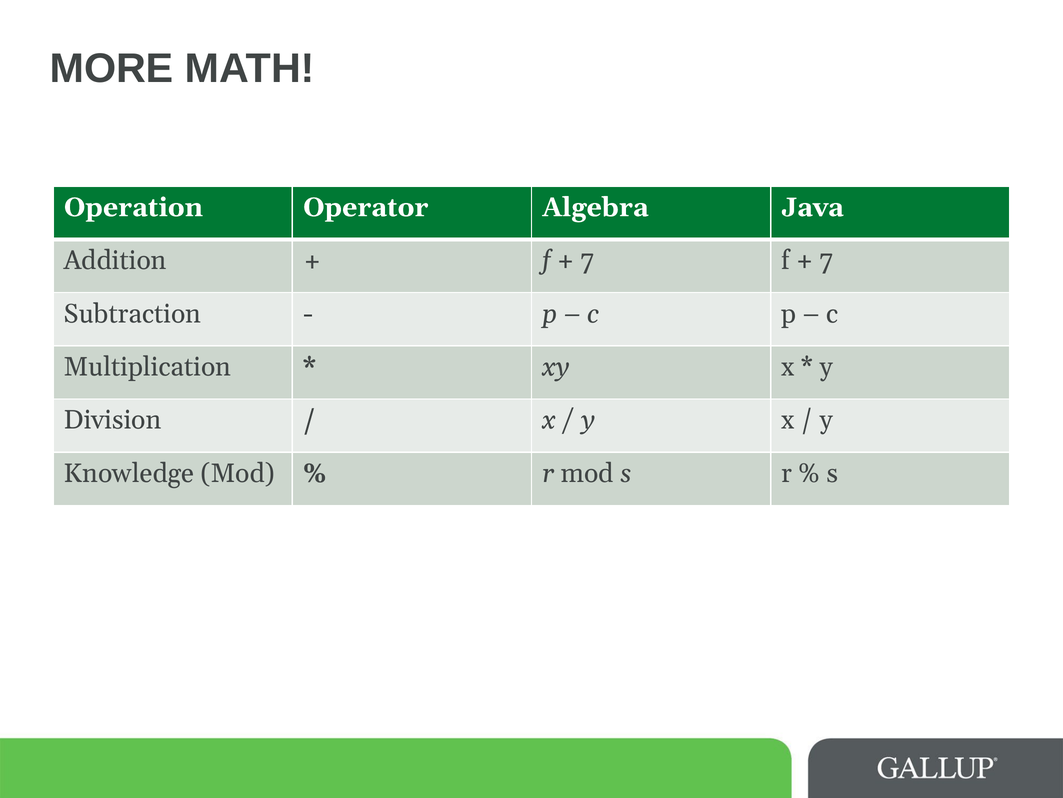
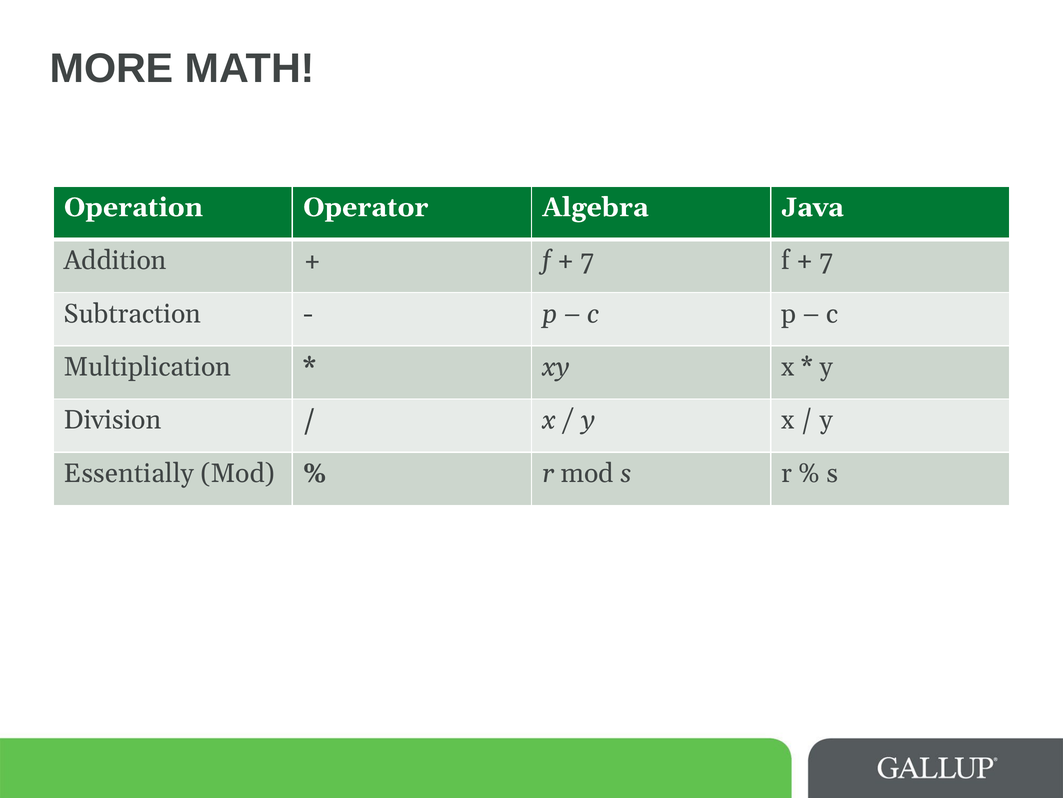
Knowledge: Knowledge -> Essentially
